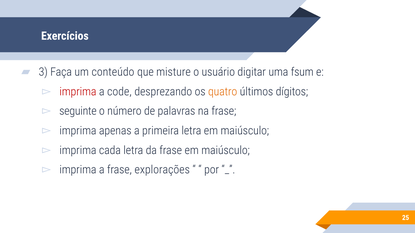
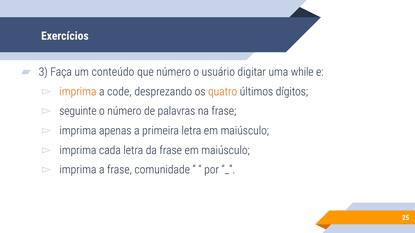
que misture: misture -> número
fsum: fsum -> while
imprima at (78, 92) colour: red -> orange
explorações: explorações -> comunidade
